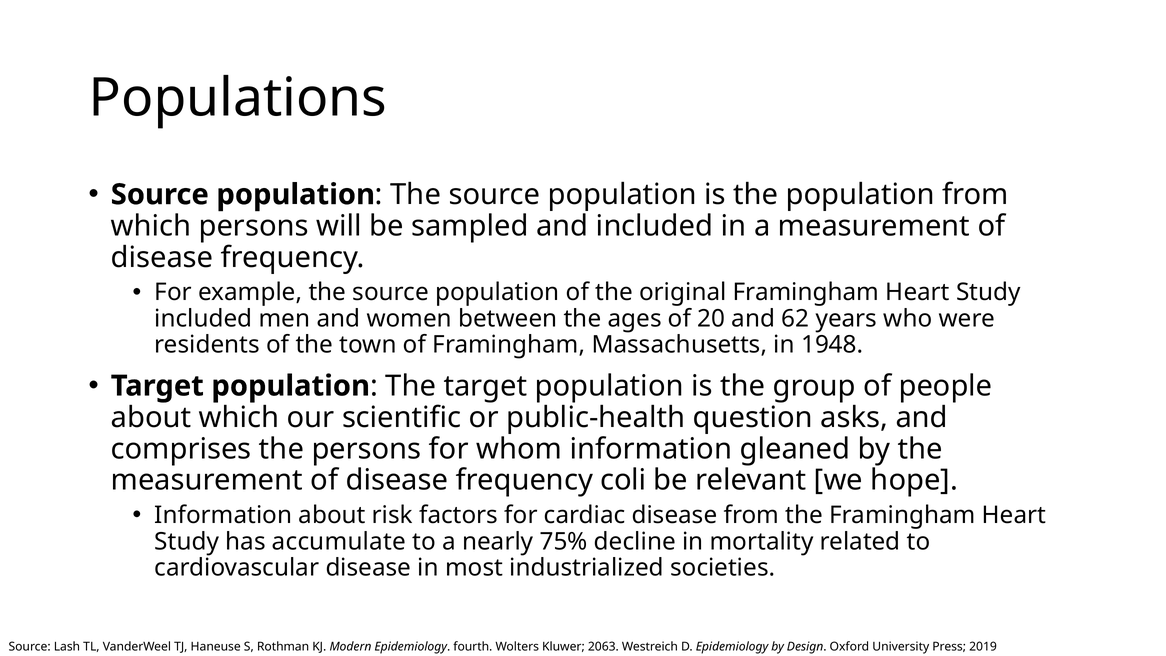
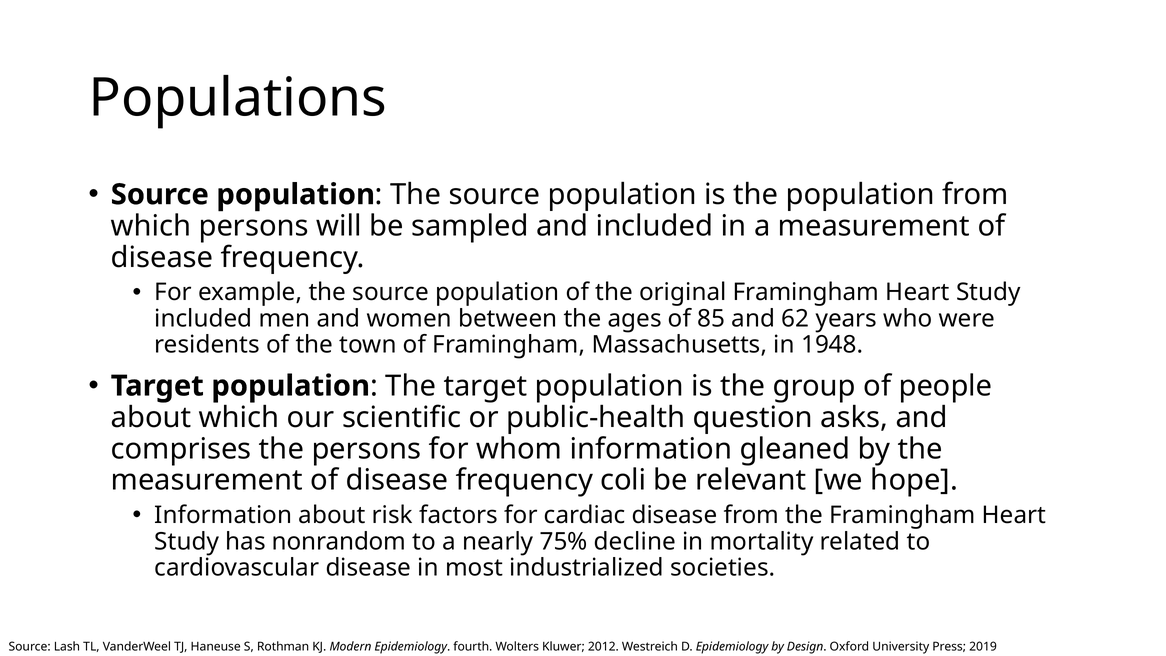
20: 20 -> 85
accumulate: accumulate -> nonrandom
2063: 2063 -> 2012
